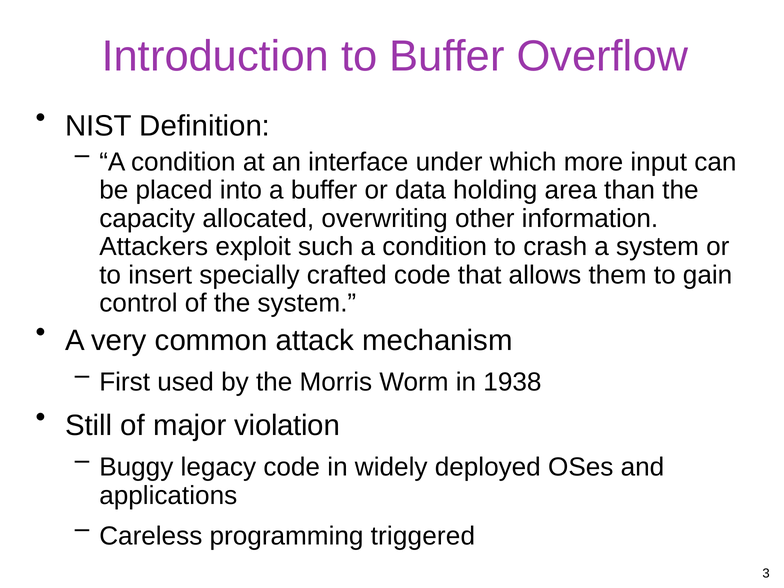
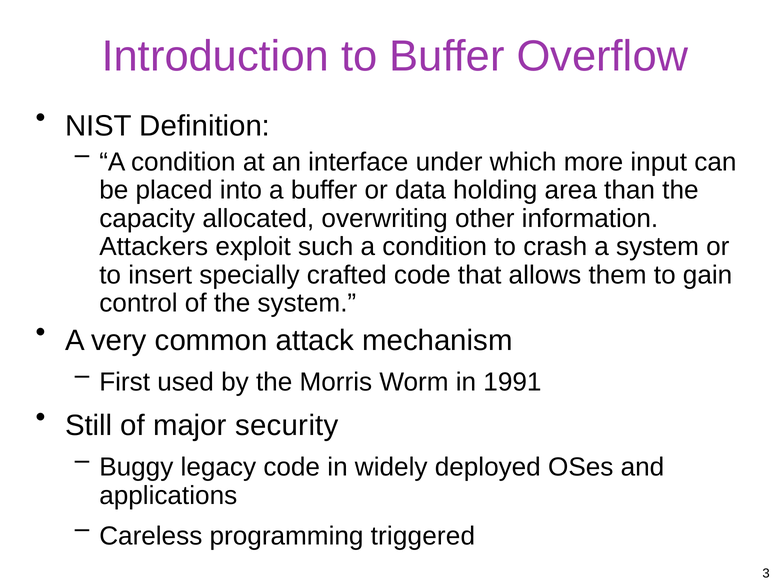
1938: 1938 -> 1991
violation: violation -> security
